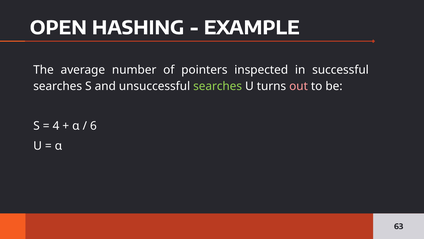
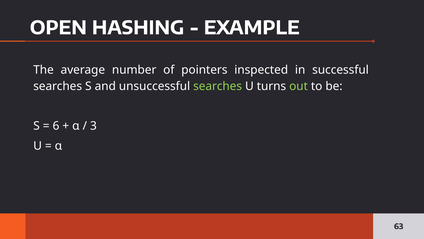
out colour: pink -> light green
4: 4 -> 6
6: 6 -> 3
